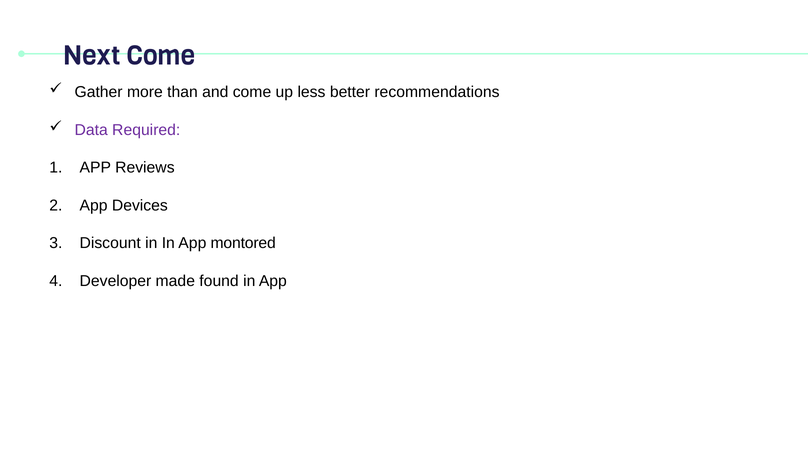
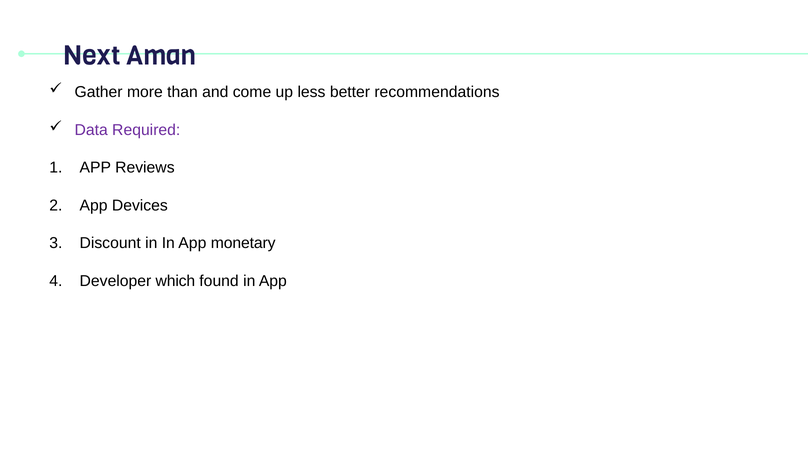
Next Come: Come -> Aman
montored: montored -> monetary
made: made -> which
